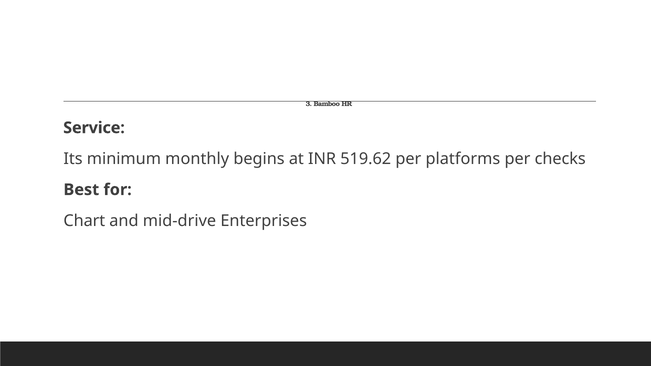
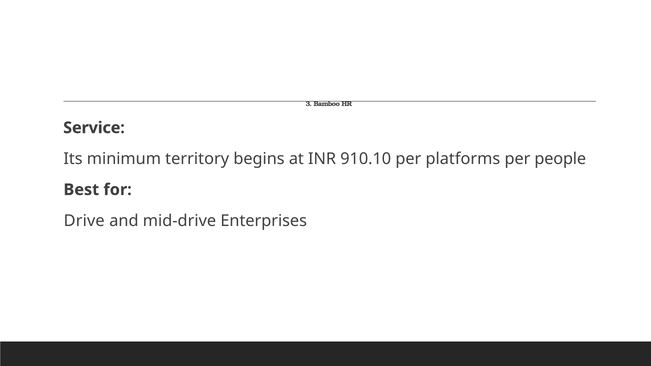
monthly: monthly -> territory
519.62: 519.62 -> 910.10
checks: checks -> people
Chart: Chart -> Drive
